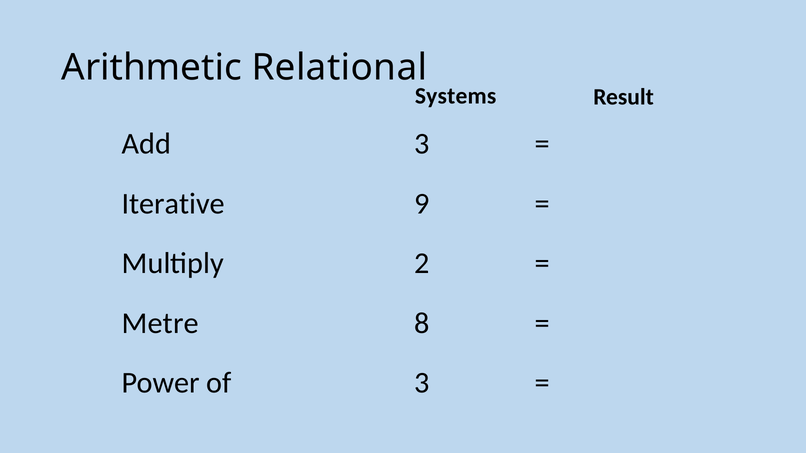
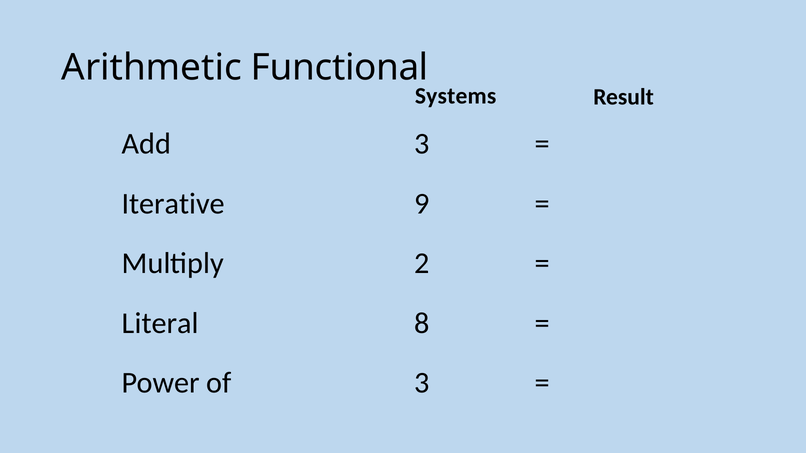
Relational: Relational -> Functional
Metre: Metre -> Literal
